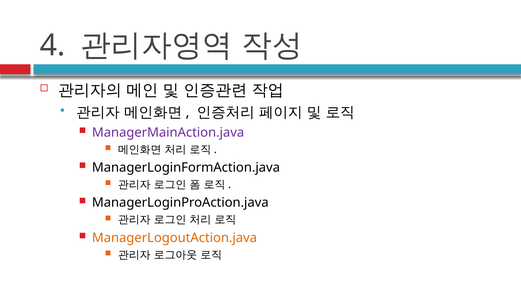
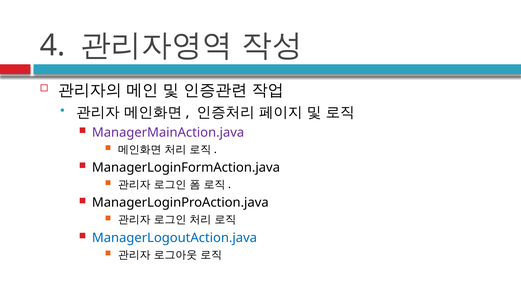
ManagerLogoutAction.java colour: orange -> blue
